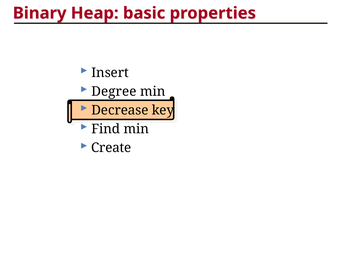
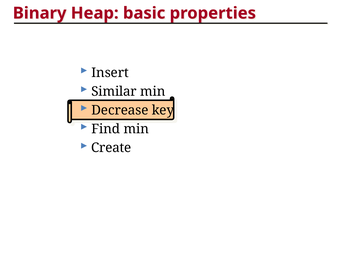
Degree: Degree -> Similar
